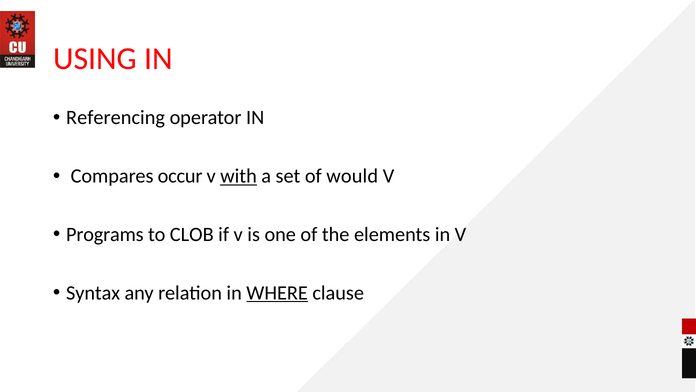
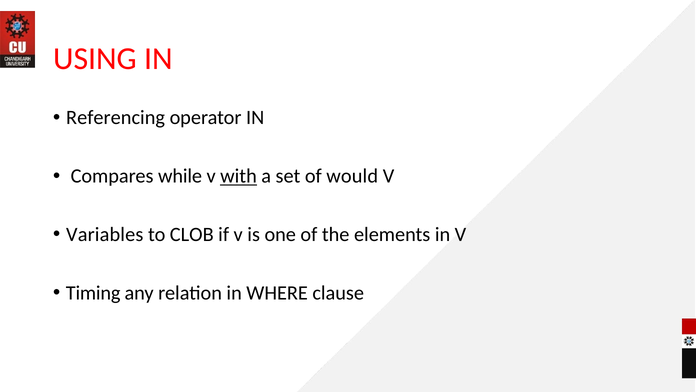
occur: occur -> while
Programs: Programs -> Variables
Syntax: Syntax -> Timing
WHERE underline: present -> none
